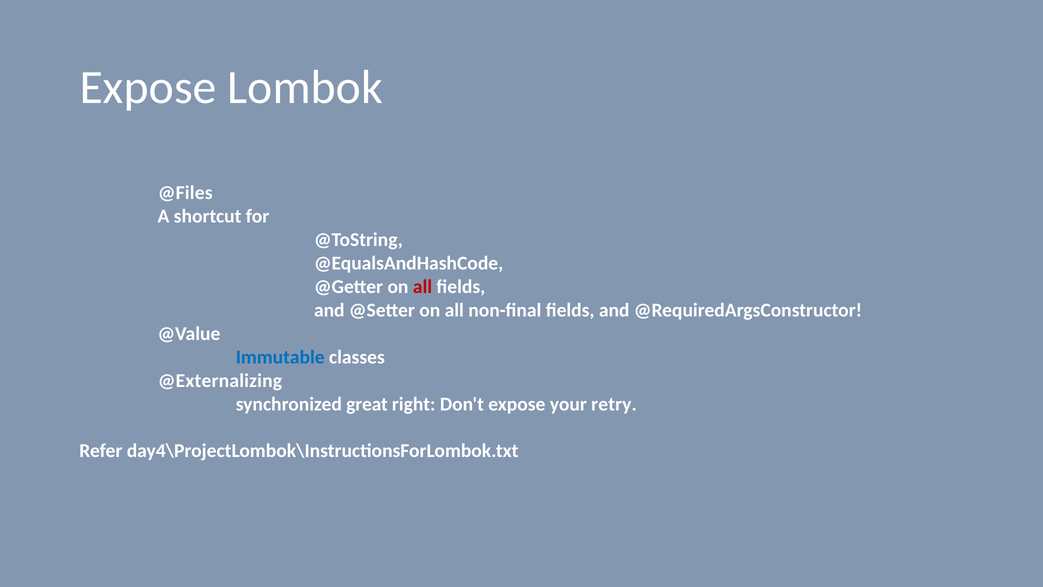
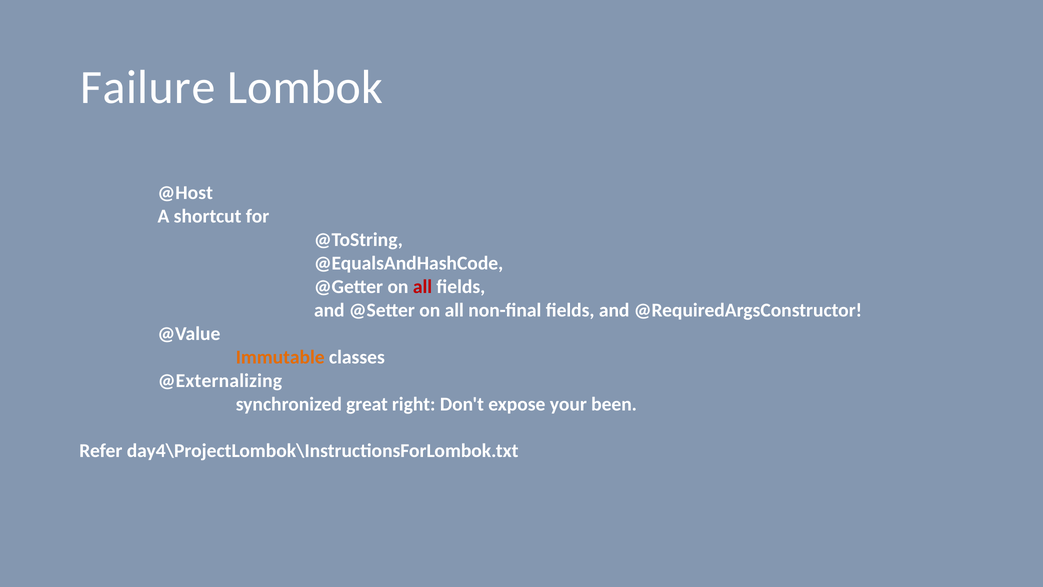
Expose at (148, 88): Expose -> Failure
@Files: @Files -> @Host
Immutable colour: blue -> orange
retry: retry -> been
